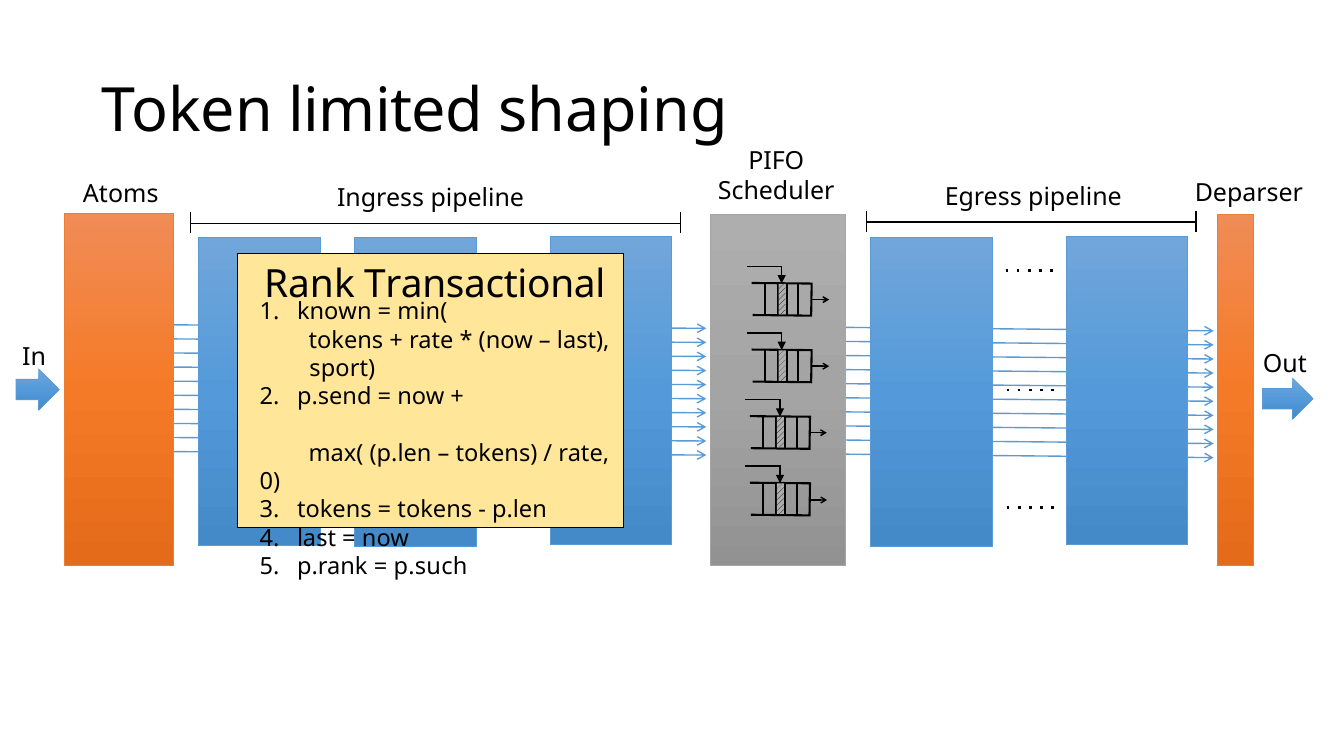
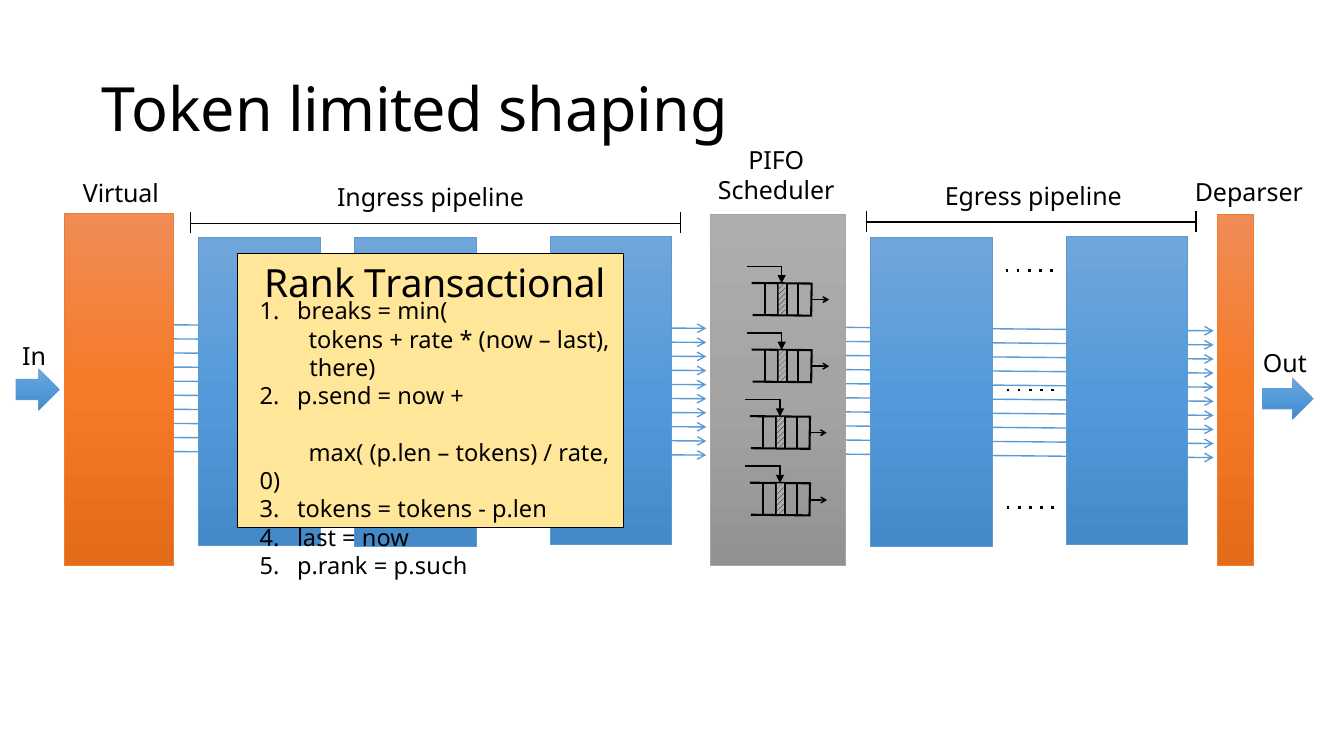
Atoms: Atoms -> Virtual
known: known -> breaks
sport: sport -> there
